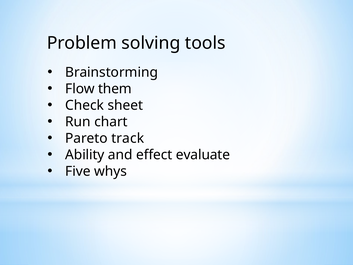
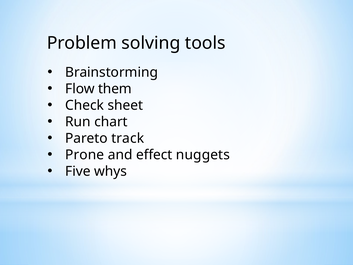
Ability: Ability -> Prone
evaluate: evaluate -> nuggets
